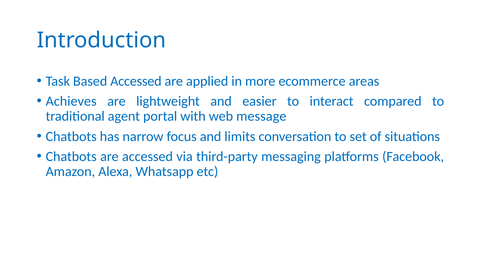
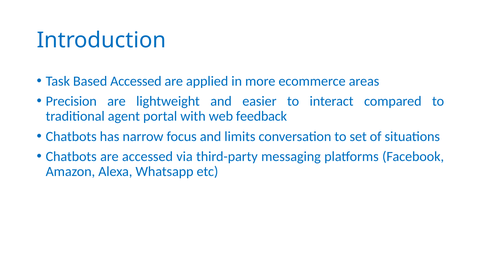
Achieves: Achieves -> Precision
message: message -> feedback
